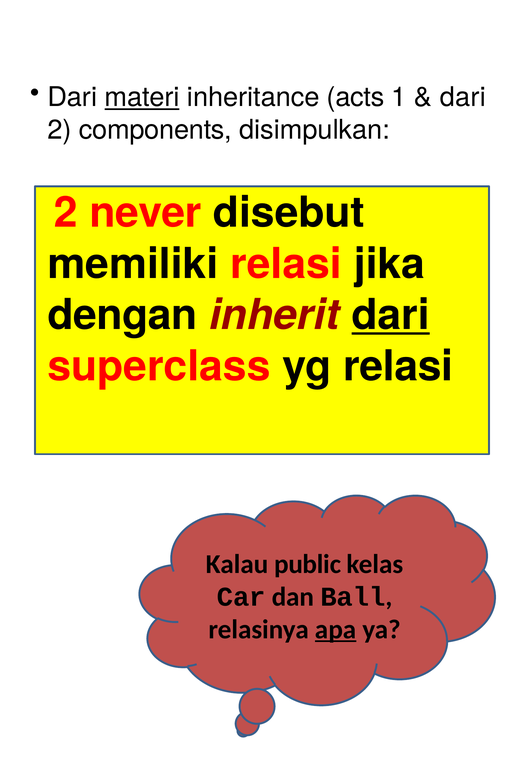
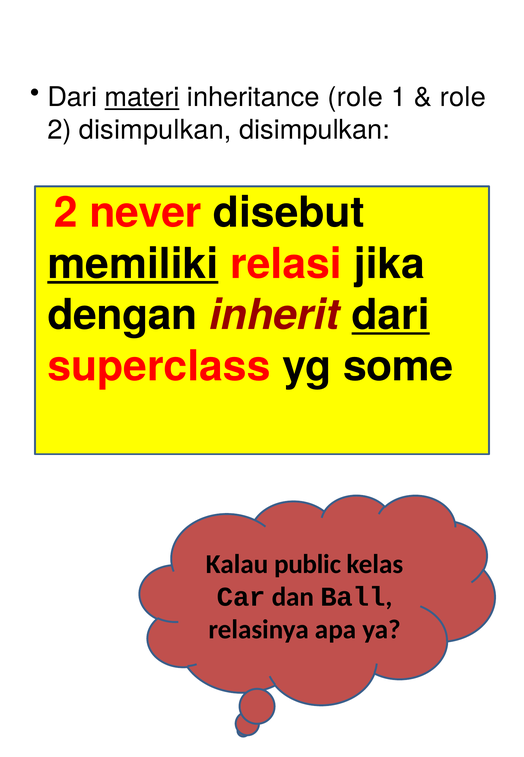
inheritance acts: acts -> role
dari at (463, 97): dari -> role
2 components: components -> disimpulkan
memiliki underline: none -> present
yg relasi: relasi -> some
apa underline: present -> none
